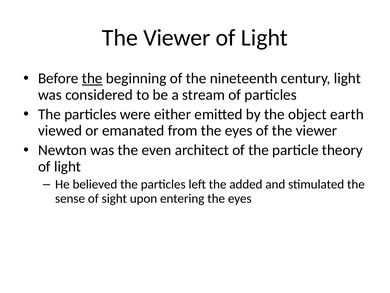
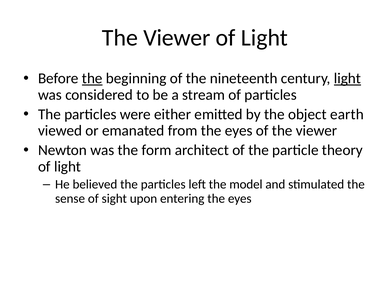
light at (347, 78) underline: none -> present
even: even -> form
added: added -> model
